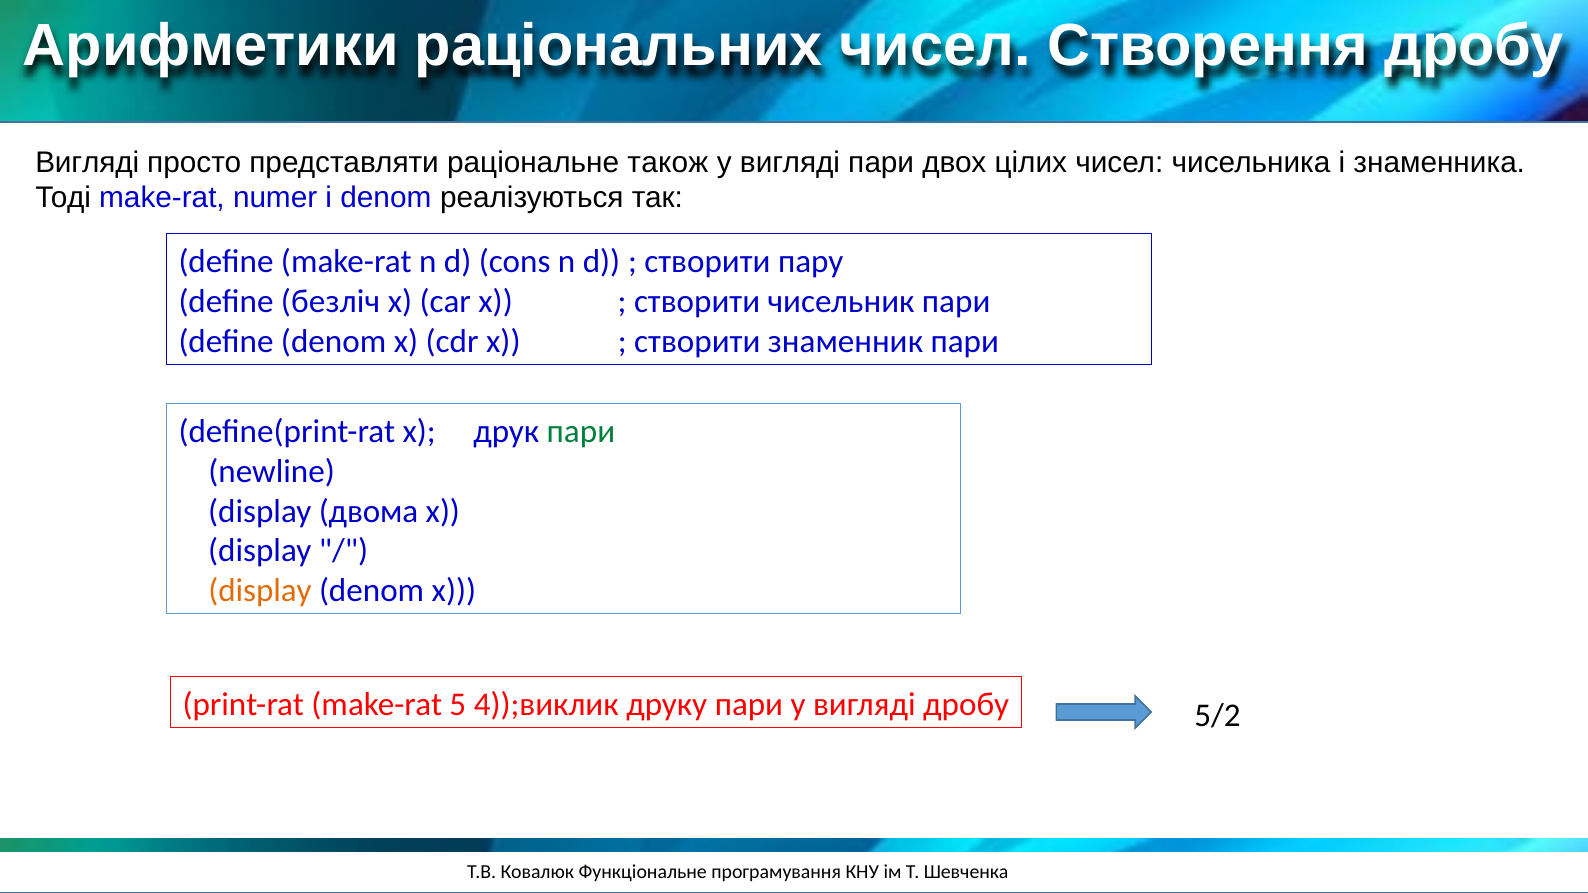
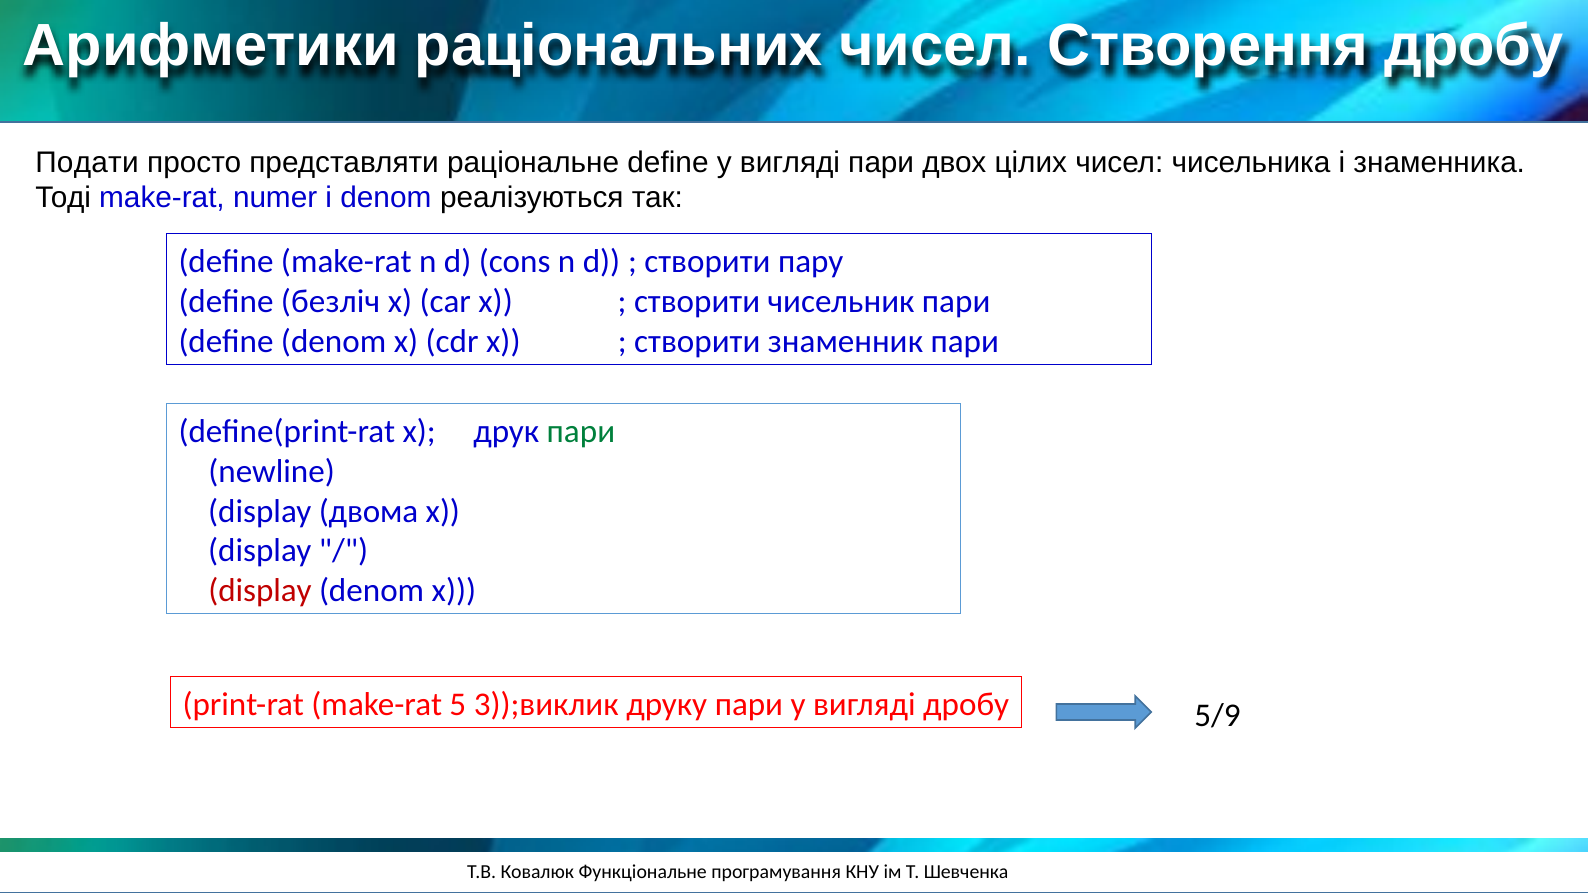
Вигляді at (87, 162): Вигляді -> Подати
раціональне також: також -> define
display at (260, 591) colour: orange -> red
4));виклик: 4));виклик -> 3));виклик
5/2: 5/2 -> 5/9
